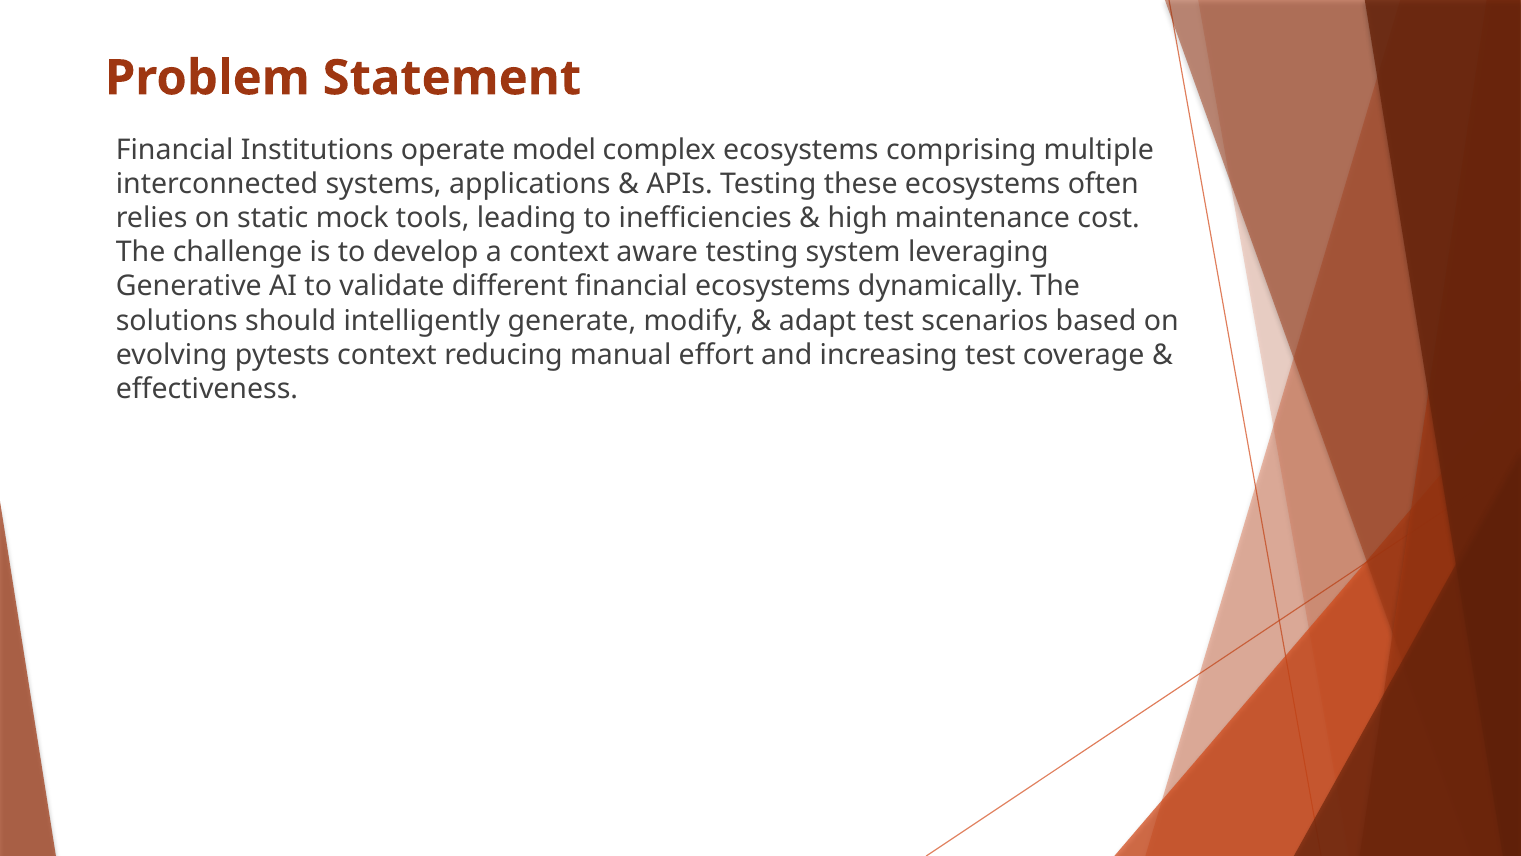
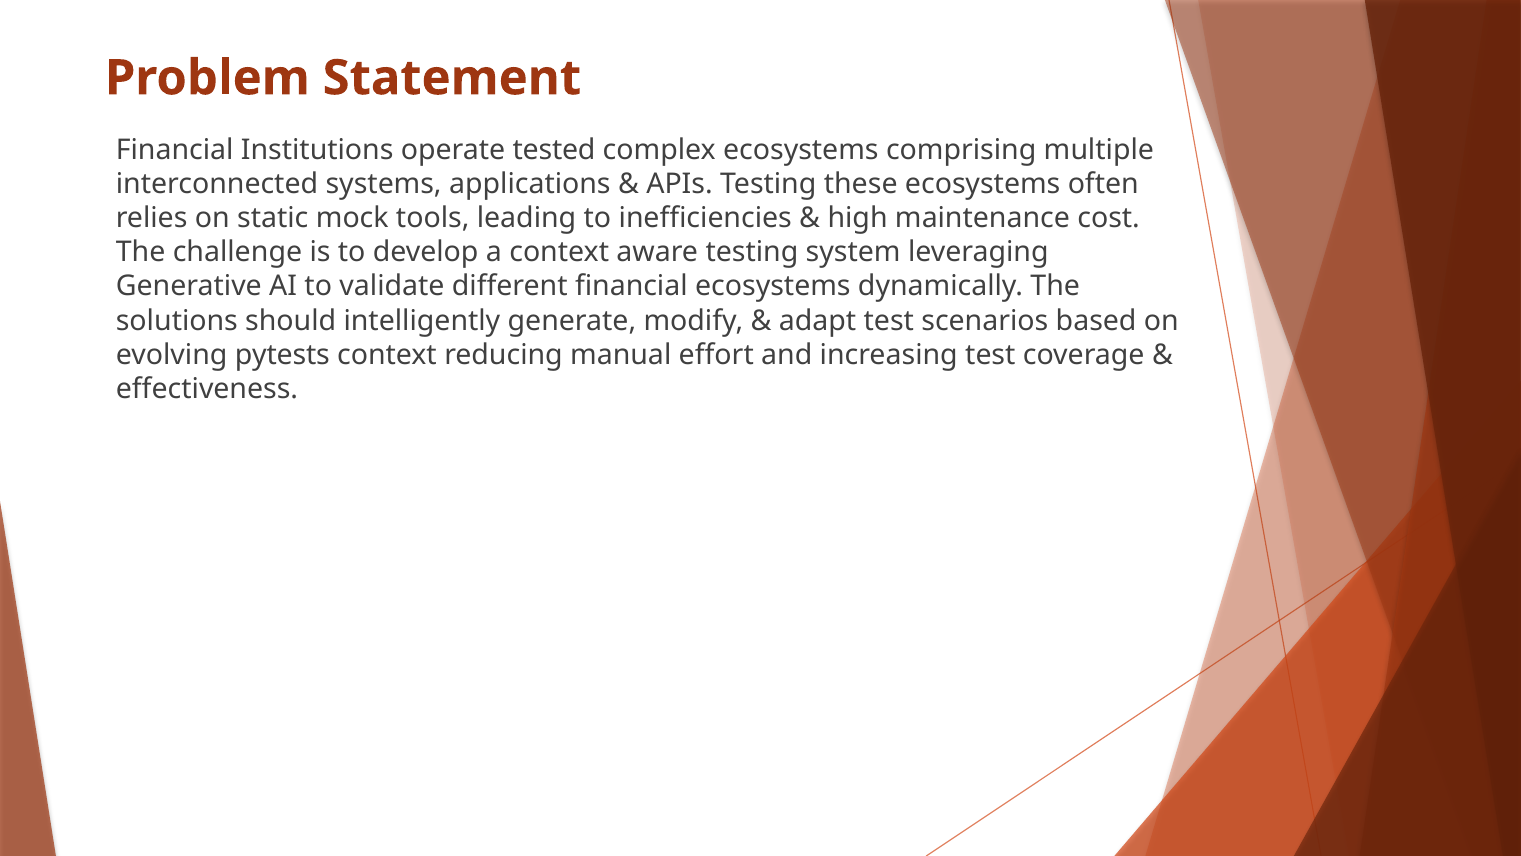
model: model -> tested
